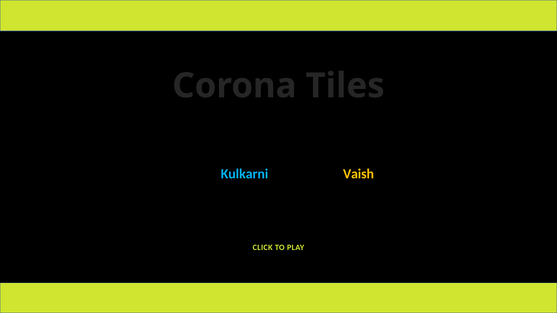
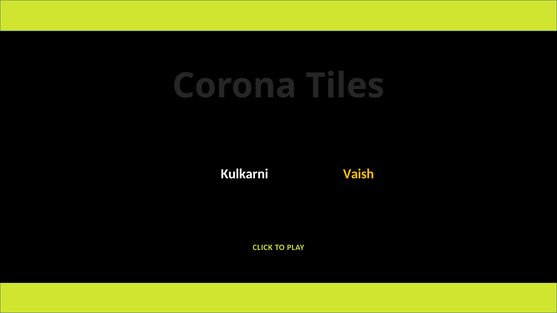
Kulkarni colour: light blue -> white
